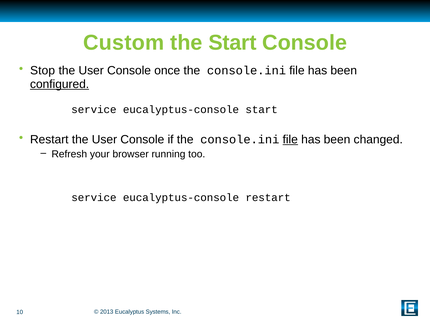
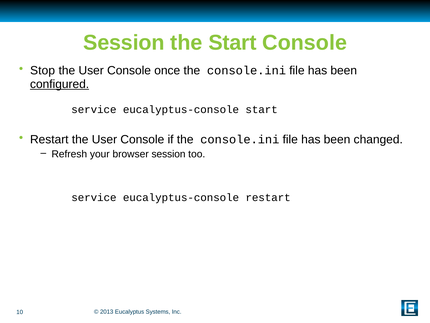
Custom at (124, 43): Custom -> Session
file at (290, 139) underline: present -> none
browser running: running -> session
